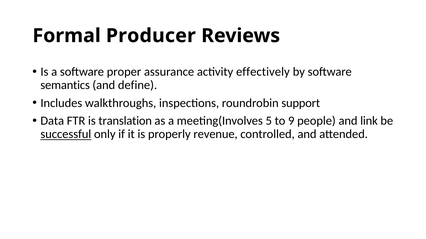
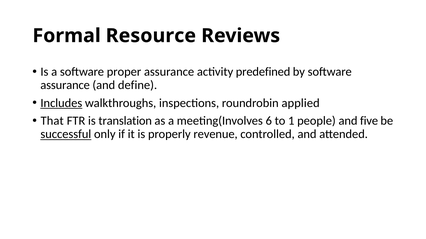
Producer: Producer -> Resource
effectively: effectively -> predefined
semantics at (65, 85): semantics -> assurance
Includes underline: none -> present
support: support -> applied
Data: Data -> That
5: 5 -> 6
9: 9 -> 1
link: link -> five
